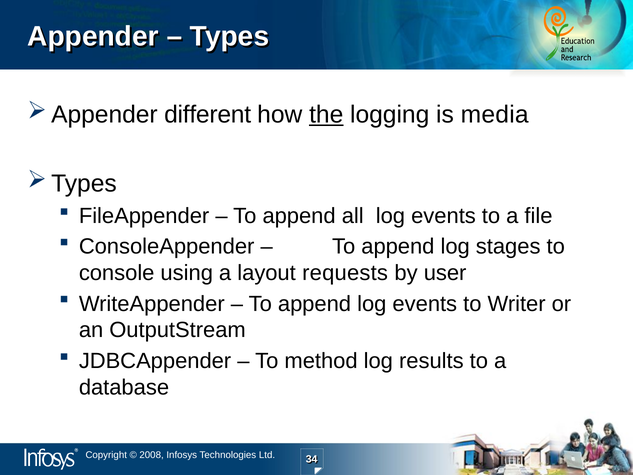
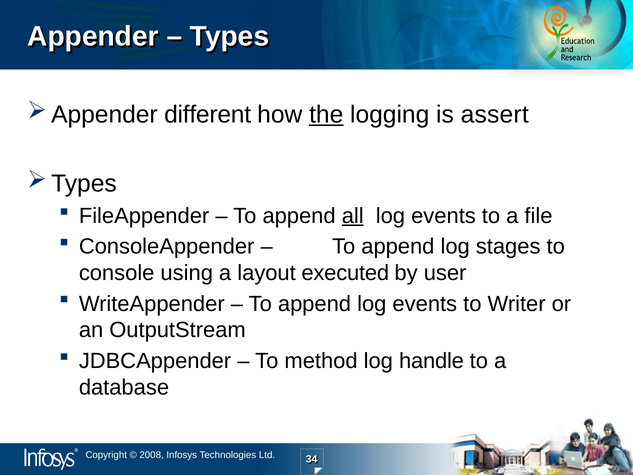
media: media -> assert
all underline: none -> present
requests: requests -> executed
results: results -> handle
